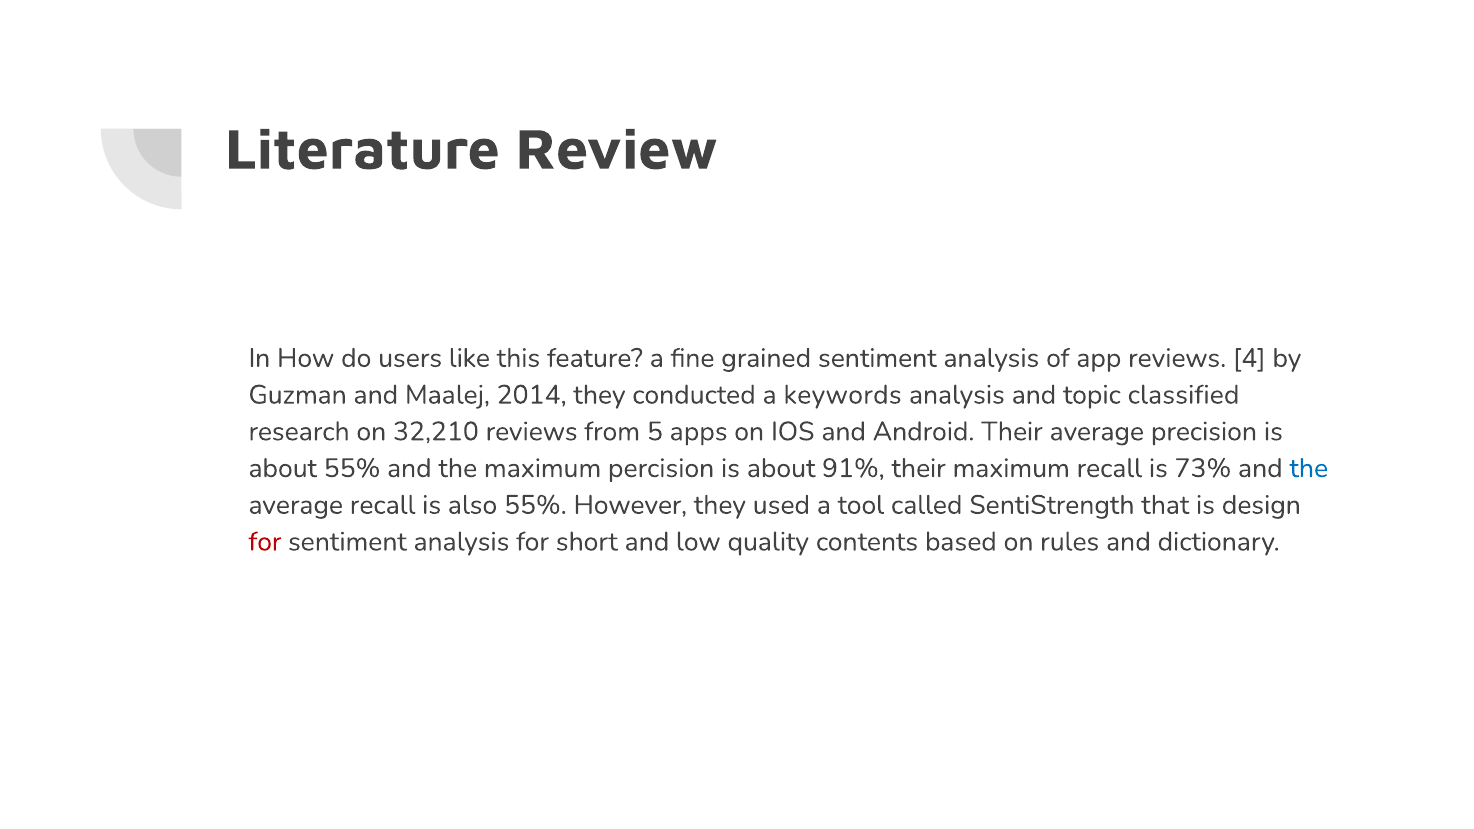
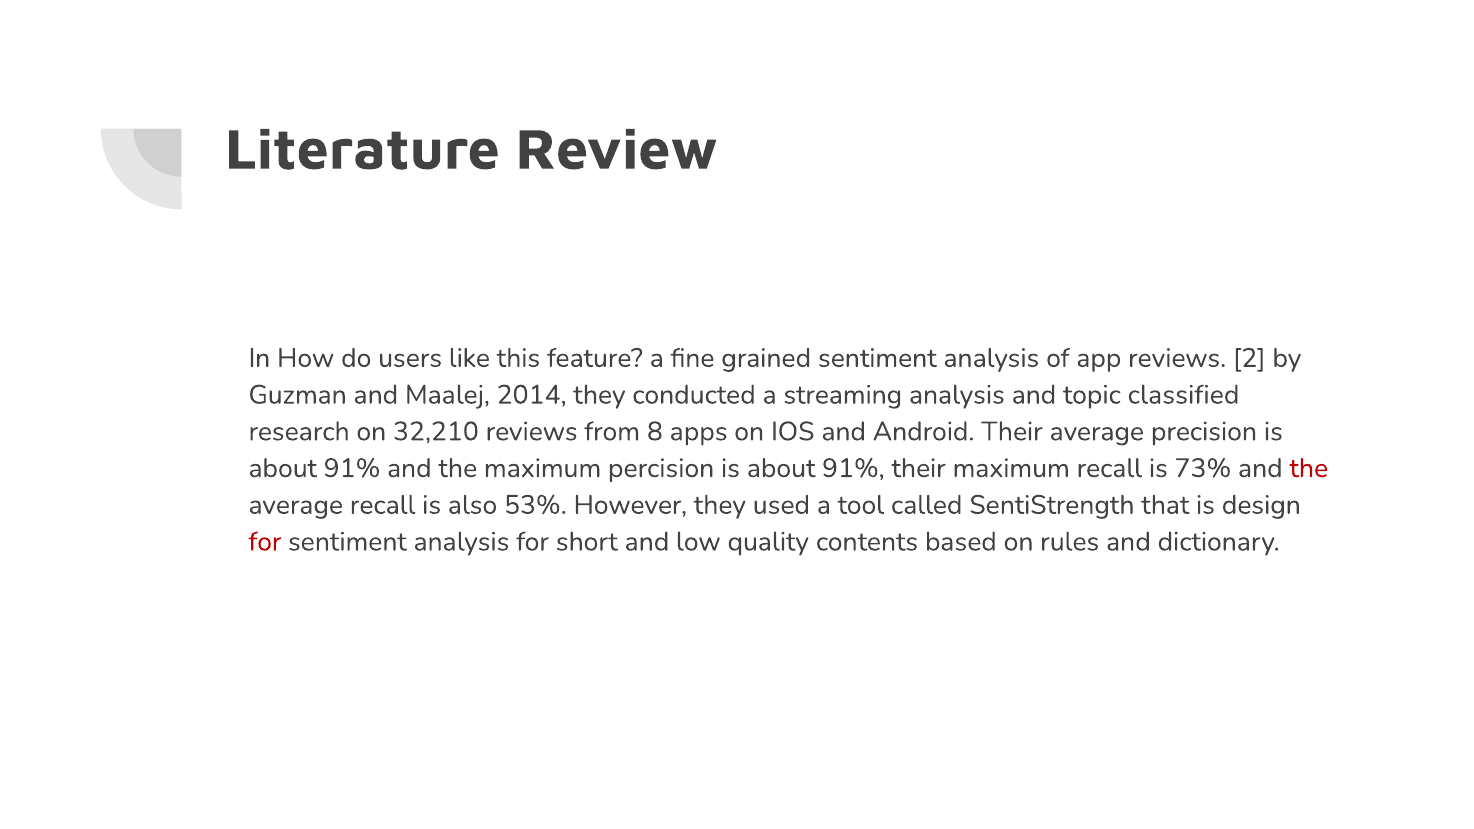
4: 4 -> 2
keywords: keywords -> streaming
5: 5 -> 8
55% at (352, 468): 55% -> 91%
the at (1309, 468) colour: blue -> red
also 55%: 55% -> 53%
